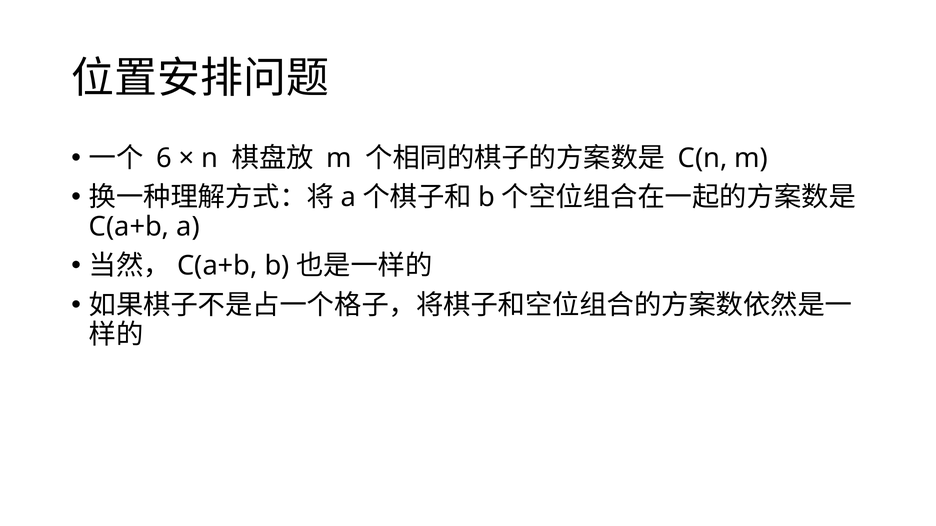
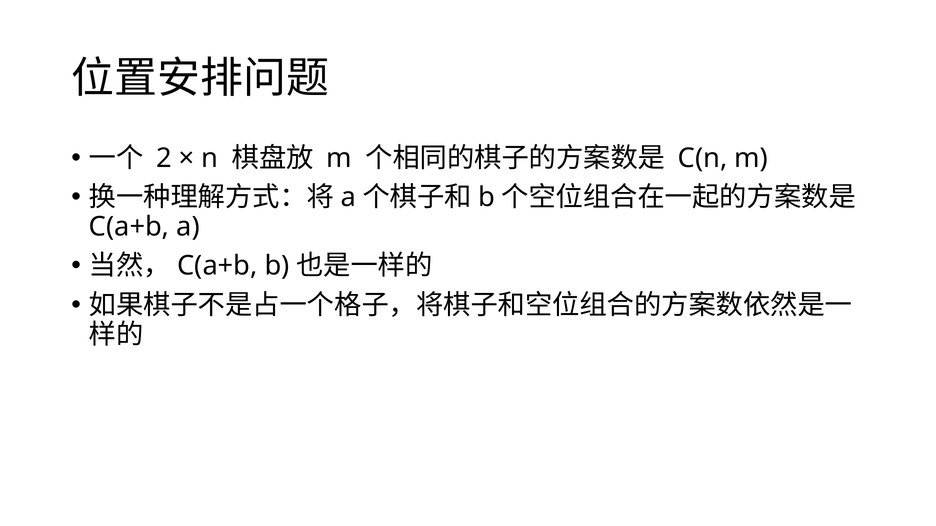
6: 6 -> 2
